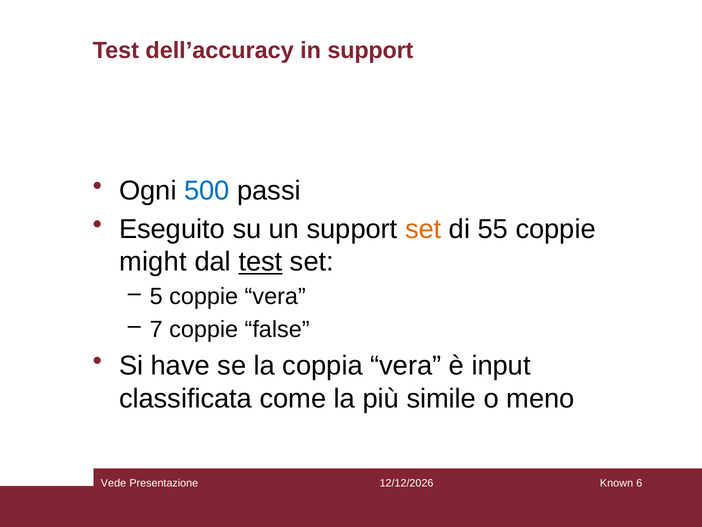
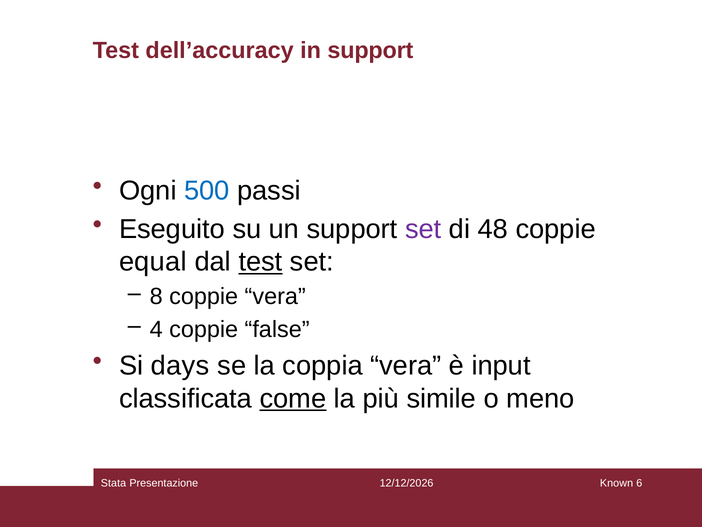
set at (423, 229) colour: orange -> purple
55: 55 -> 48
might: might -> equal
5: 5 -> 8
7: 7 -> 4
have: have -> days
come underline: none -> present
Vede: Vede -> Stata
